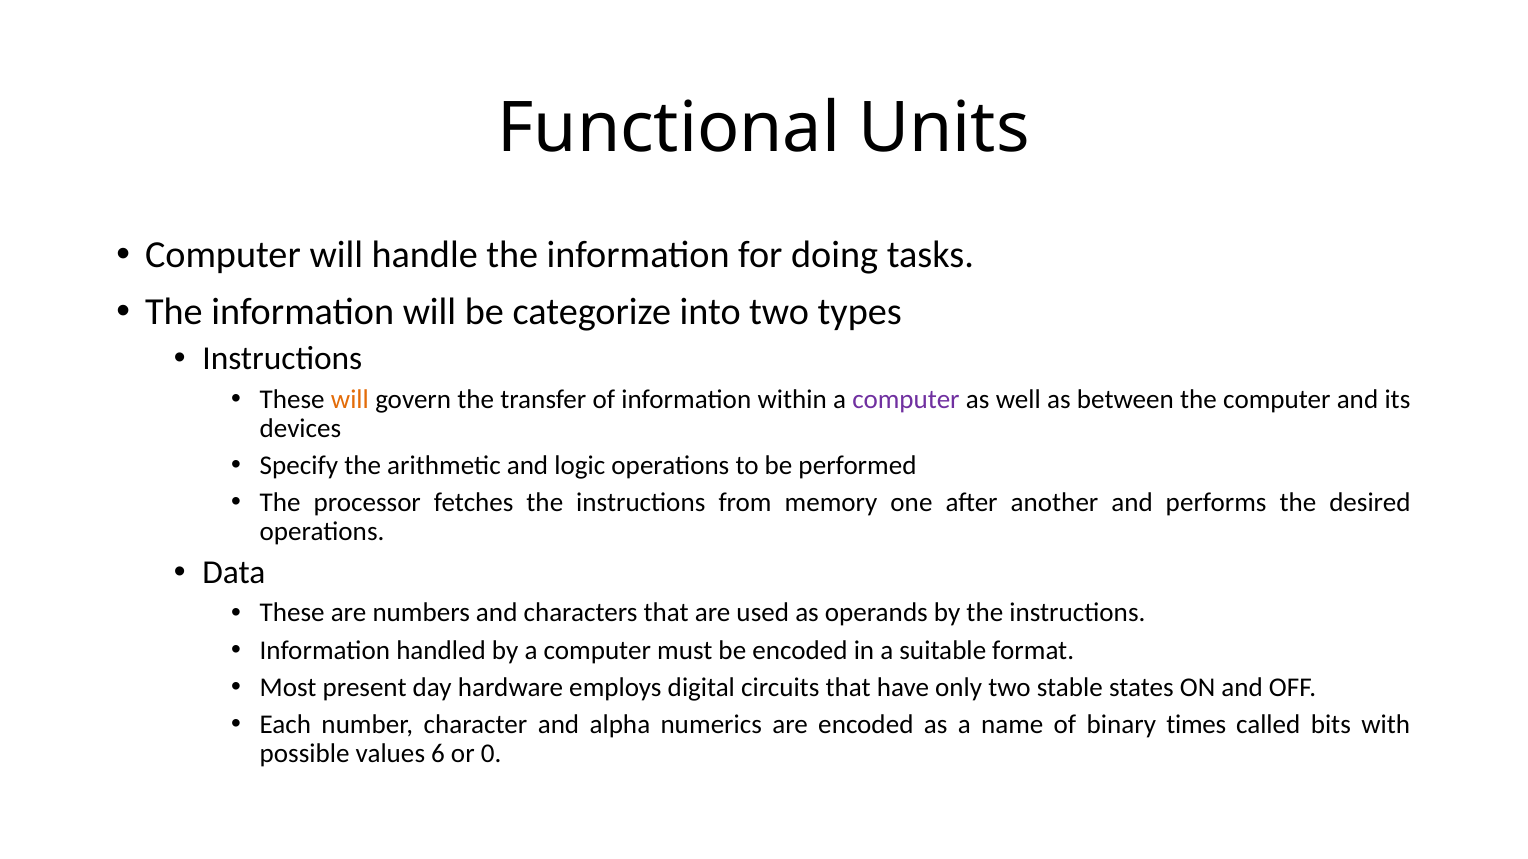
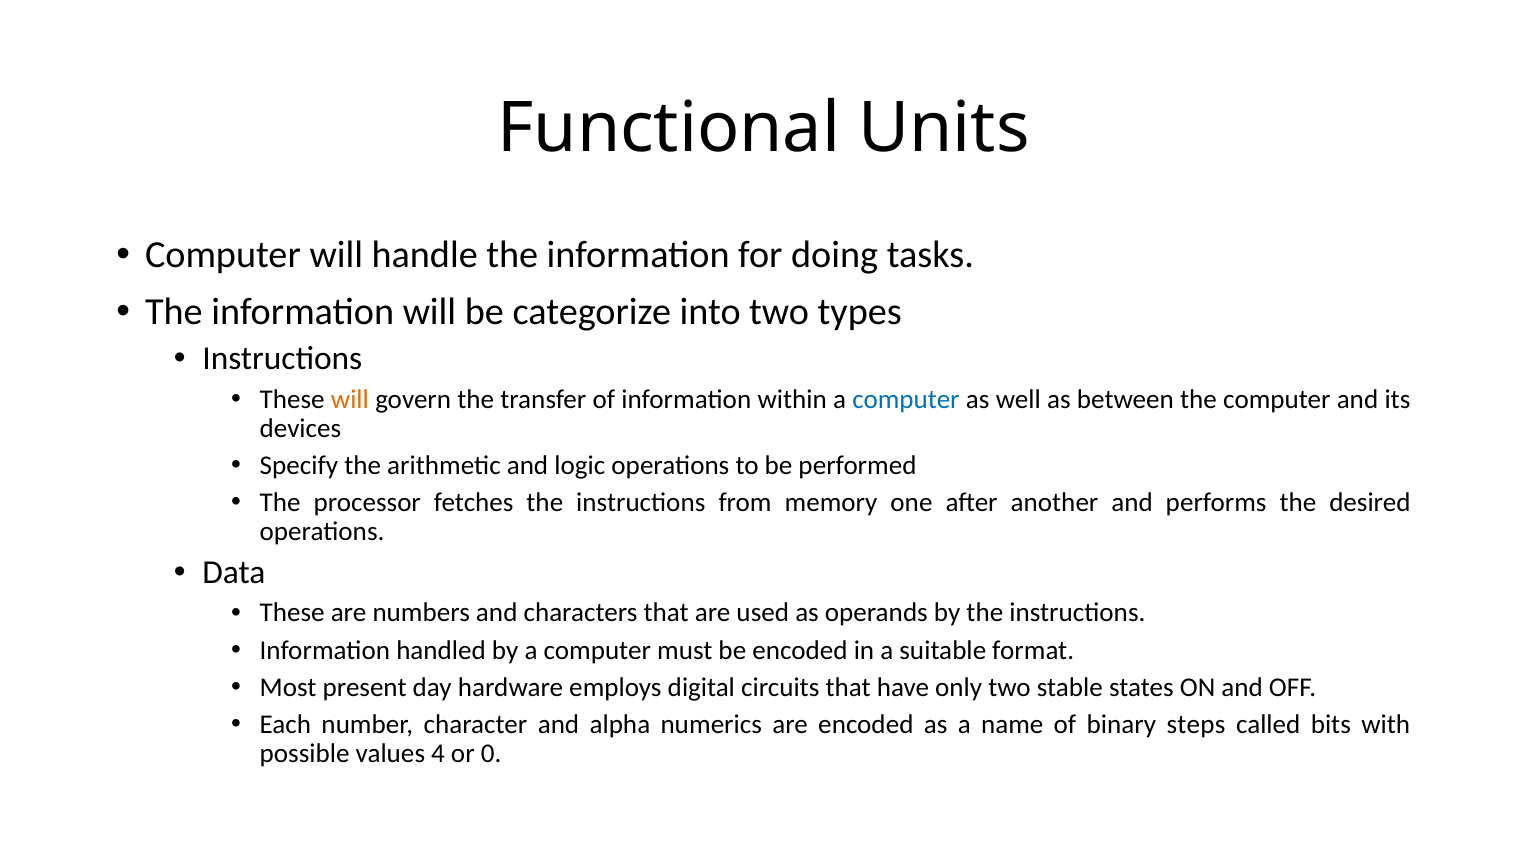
computer at (906, 399) colour: purple -> blue
times: times -> steps
6: 6 -> 4
